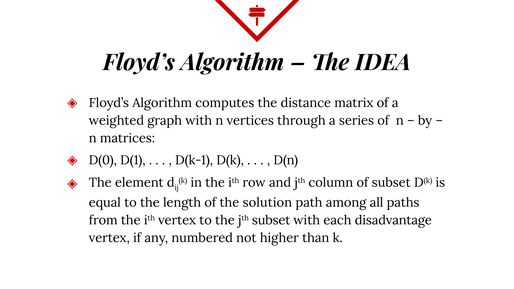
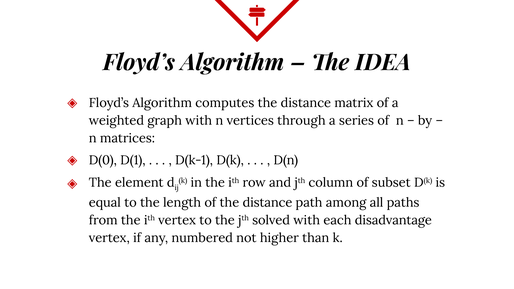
of the solution: solution -> distance
jth subset: subset -> solved
